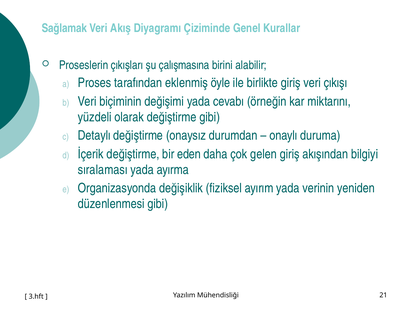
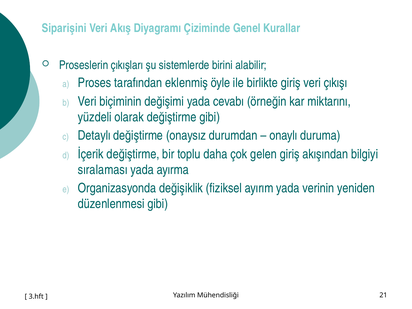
Sağlamak: Sağlamak -> Siparişini
çalışmasına: çalışmasına -> sistemlerde
eden: eden -> toplu
